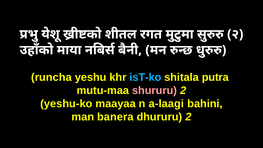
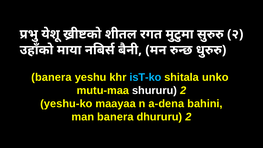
runcha at (51, 77): runcha -> banera
putra: putra -> unko
shururu colour: pink -> white
a-laagi: a-laagi -> a-dena
